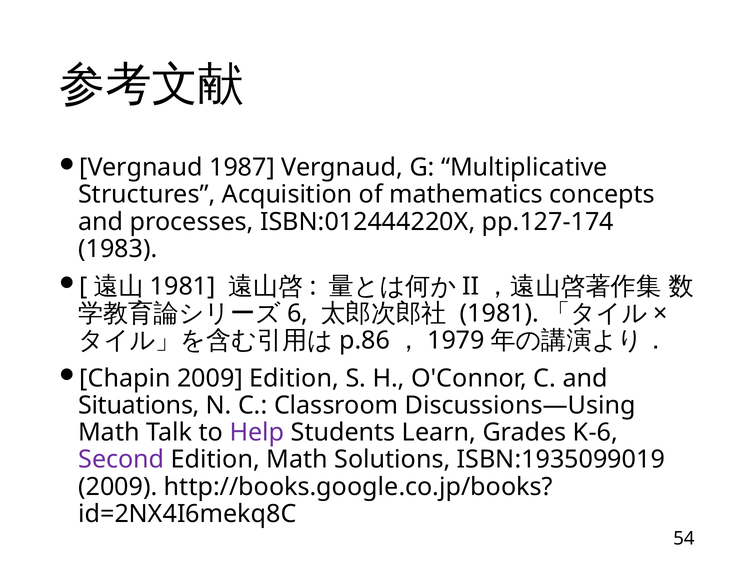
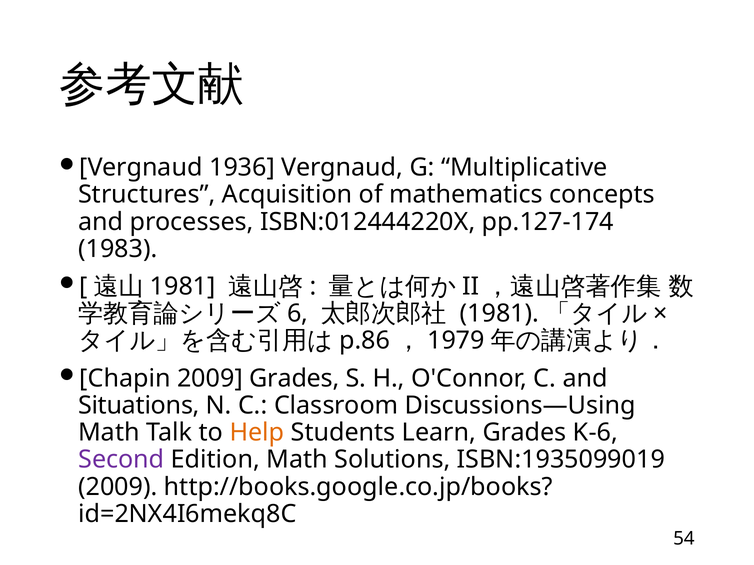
1987: 1987 -> 1936
2009 Edition: Edition -> Grades
Help colour: purple -> orange
